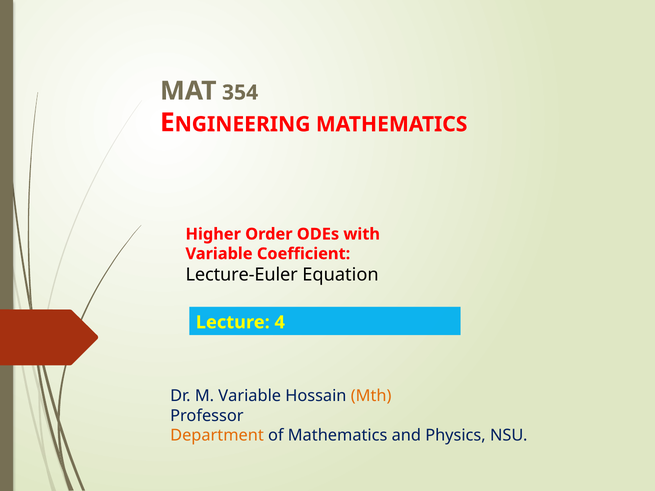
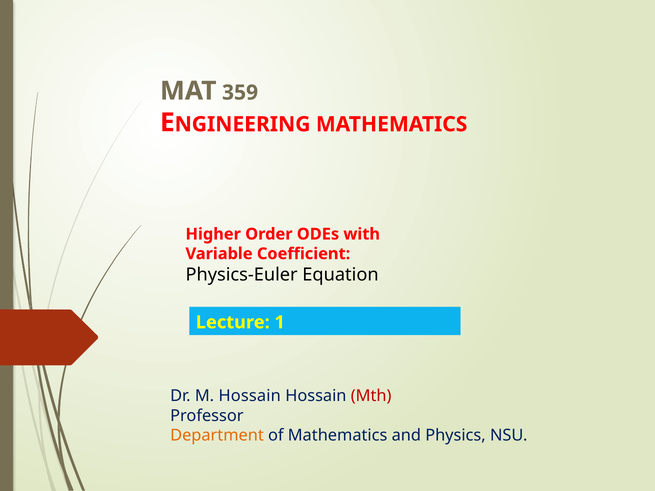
354: 354 -> 359
Lecture-Euler: Lecture-Euler -> Physics-Euler
4: 4 -> 1
M Variable: Variable -> Hossain
Mth colour: orange -> red
